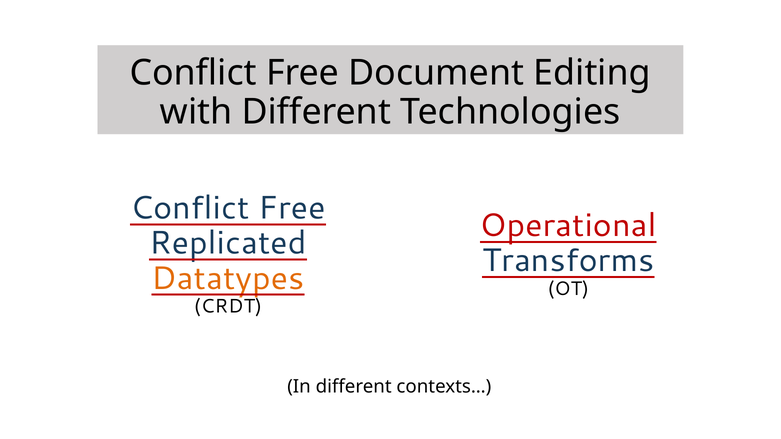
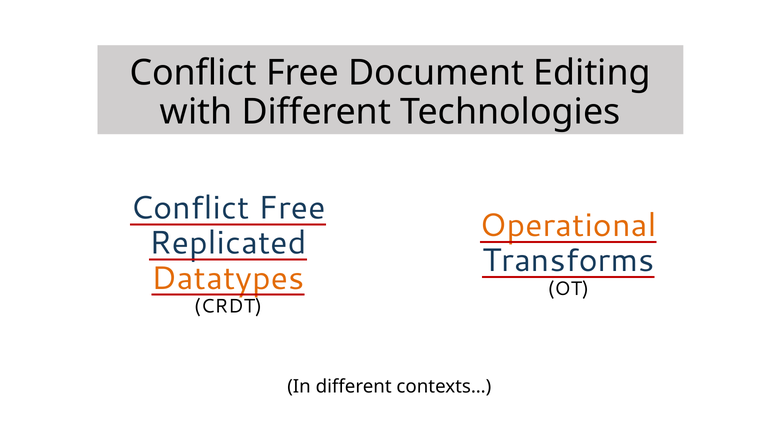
Operational colour: red -> orange
